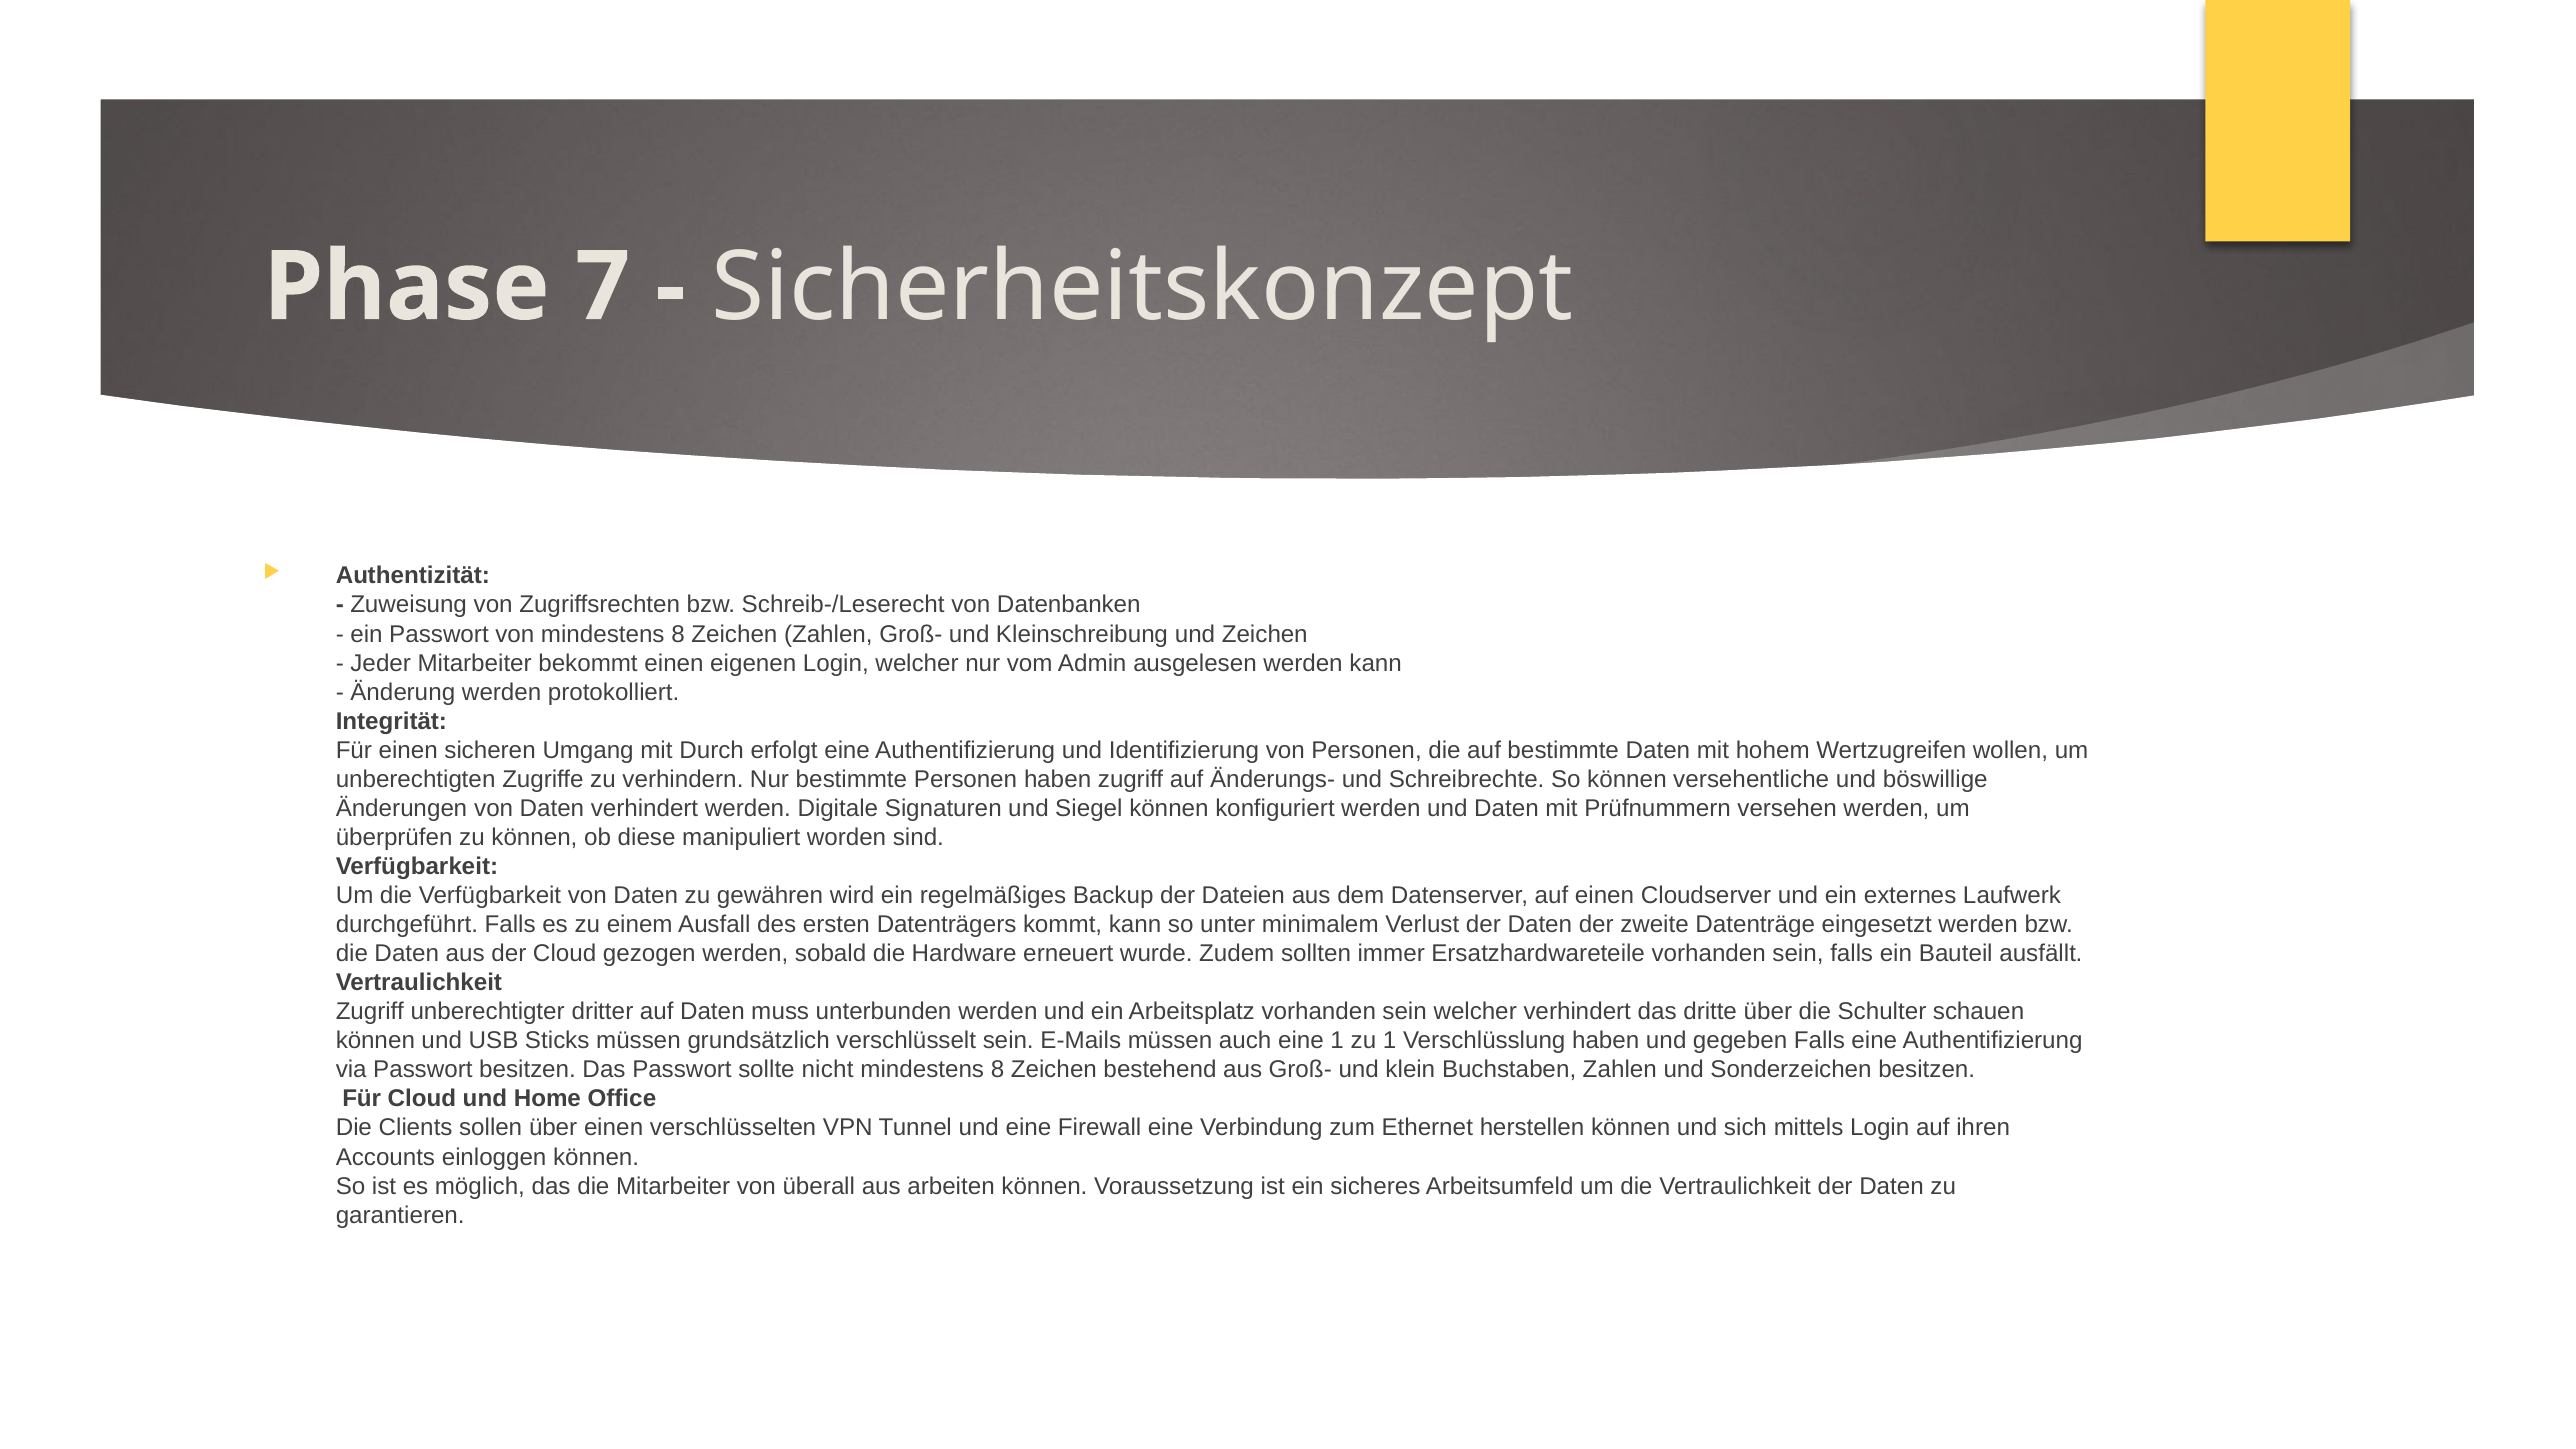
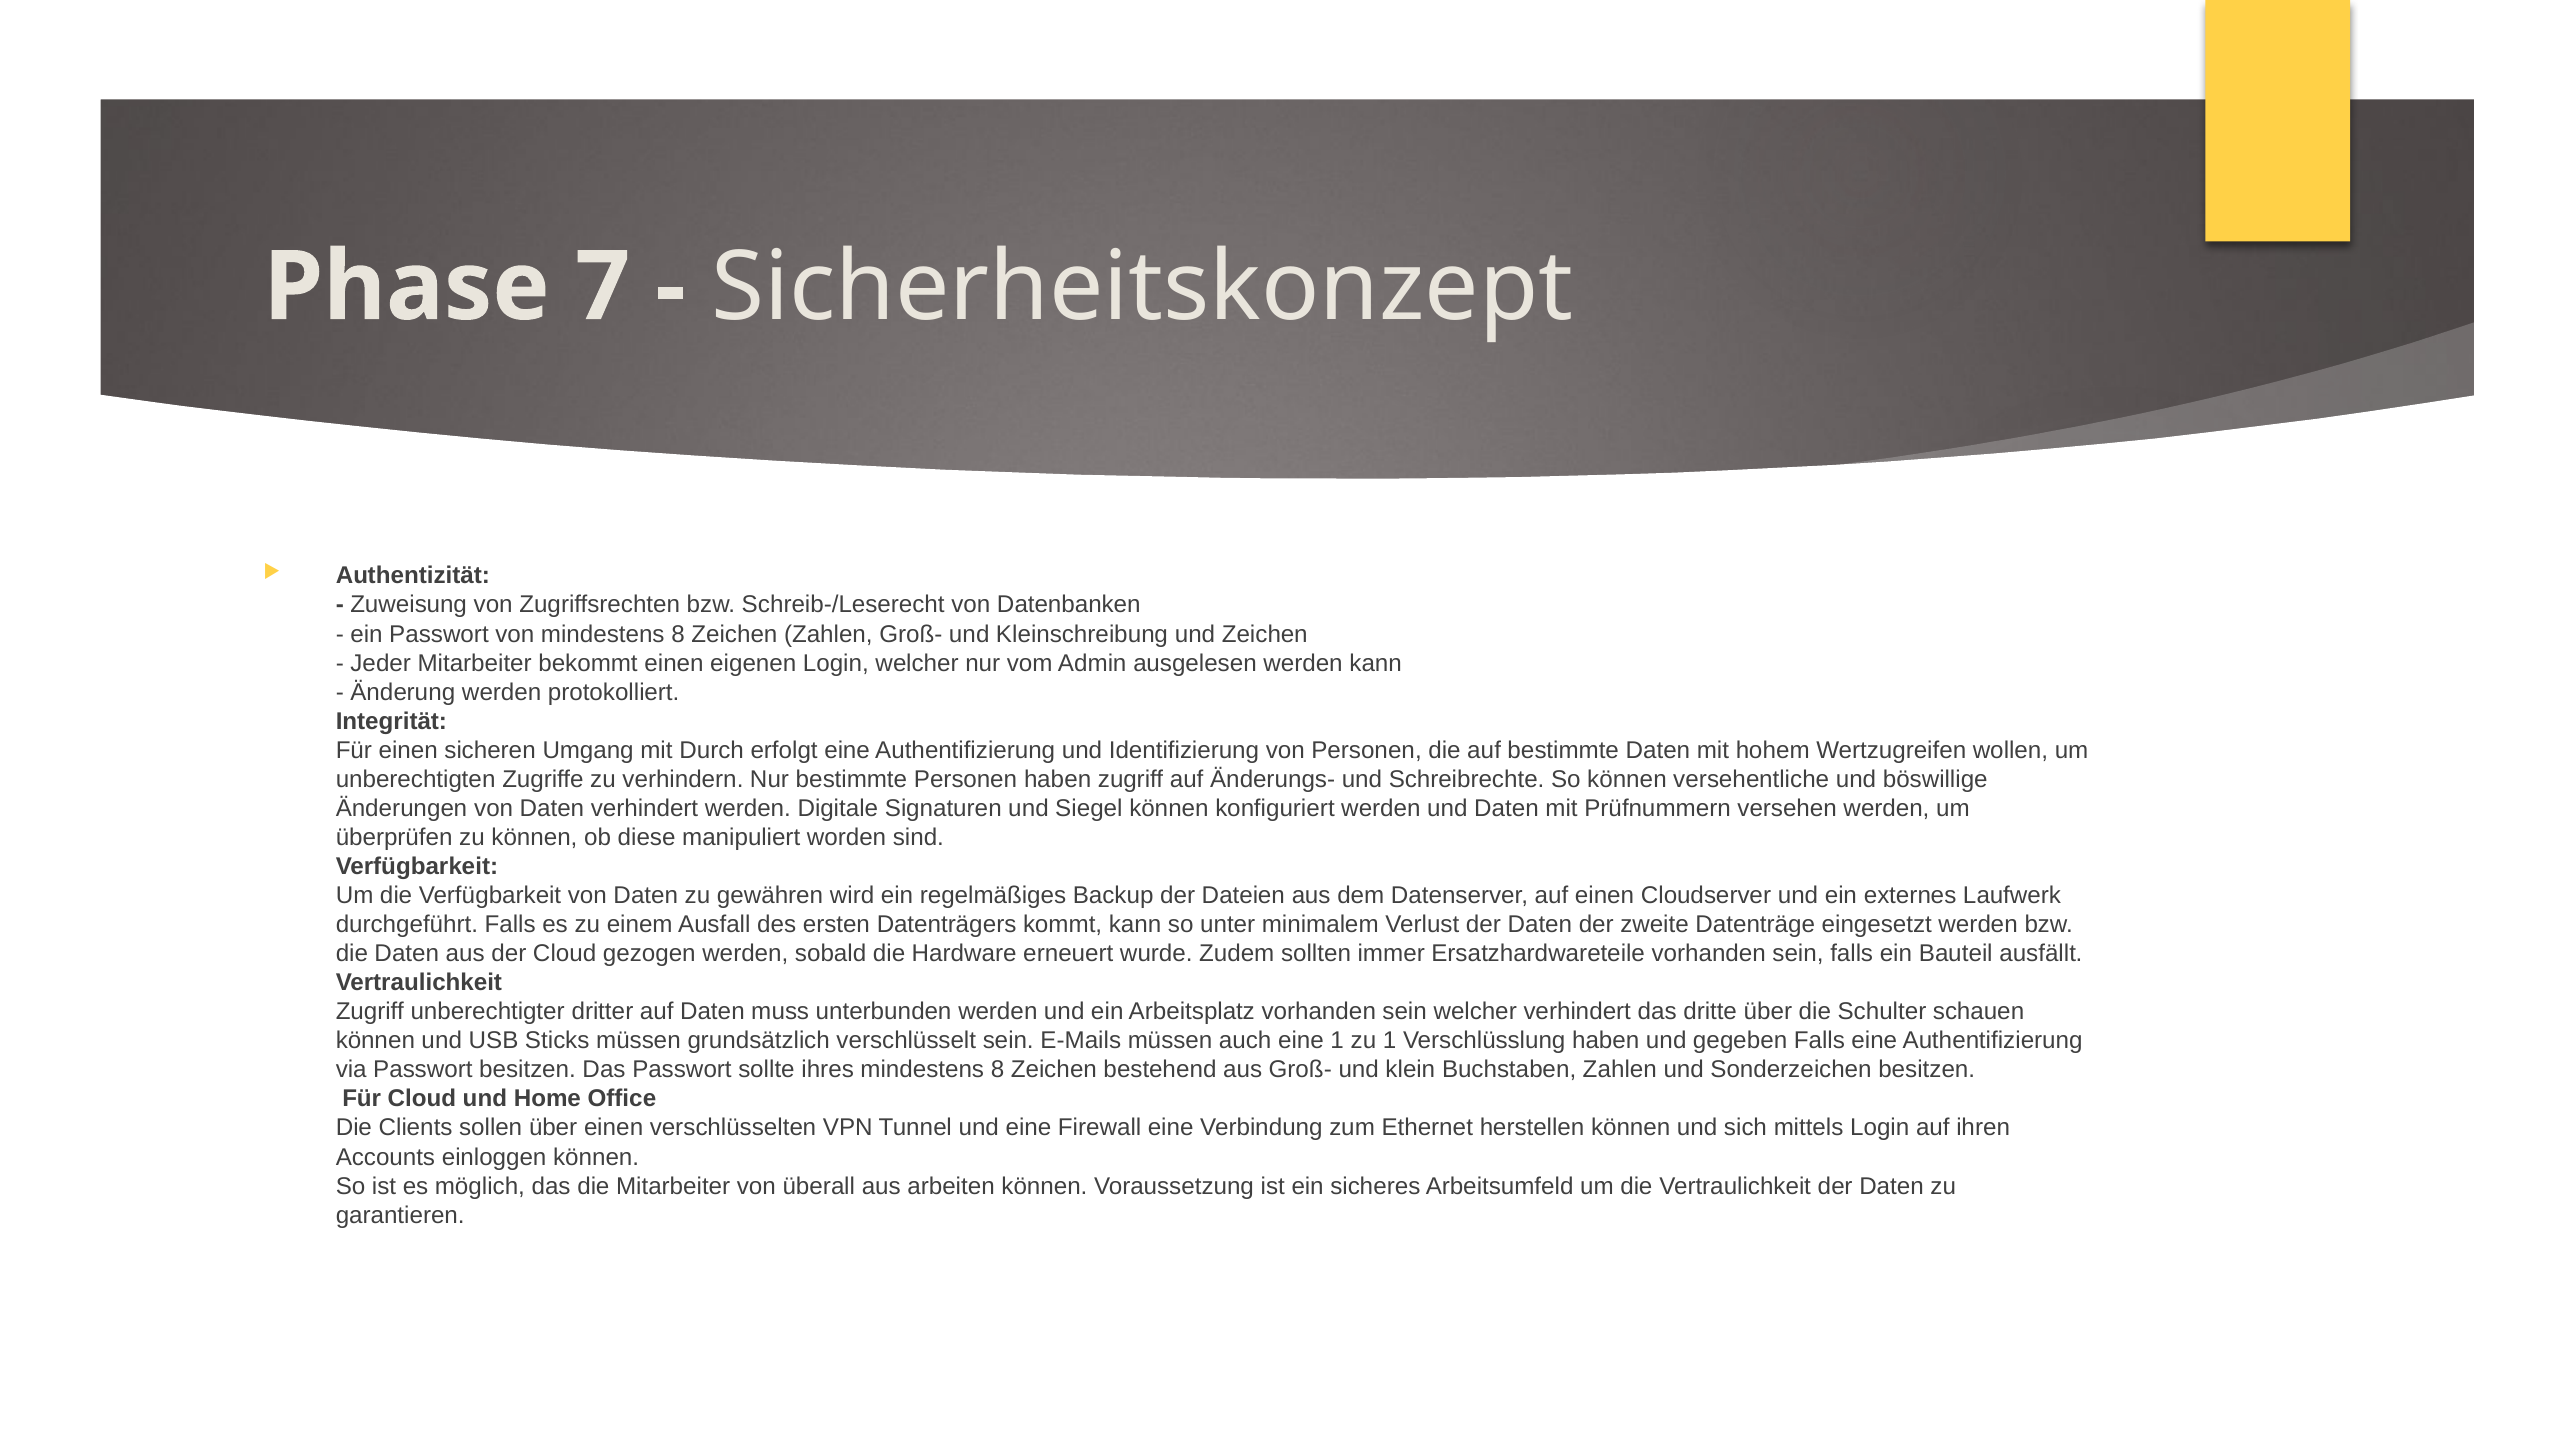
nicht: nicht -> ihres
